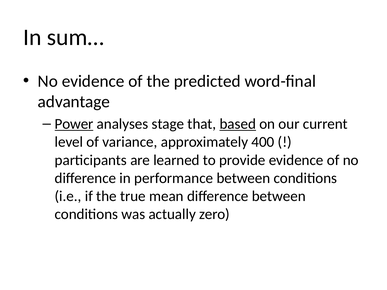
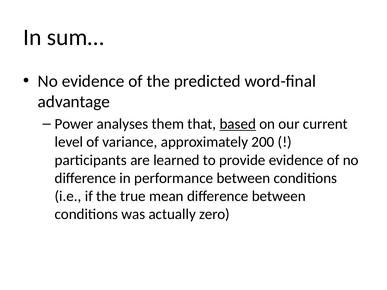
Power underline: present -> none
stage: stage -> them
400: 400 -> 200
